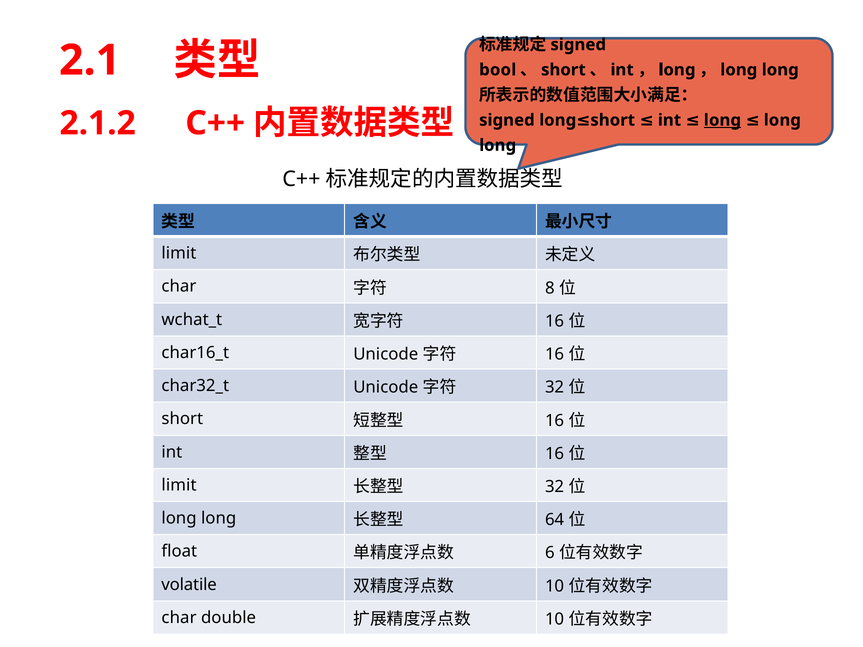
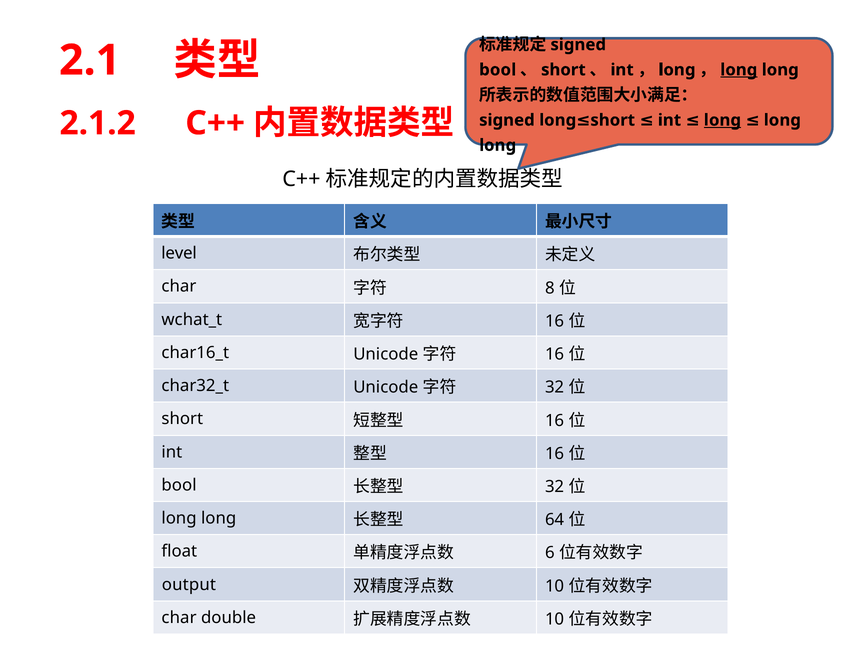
long at (739, 70) underline: none -> present
limit at (179, 253): limit -> level
limit at (179, 485): limit -> bool
volatile: volatile -> output
